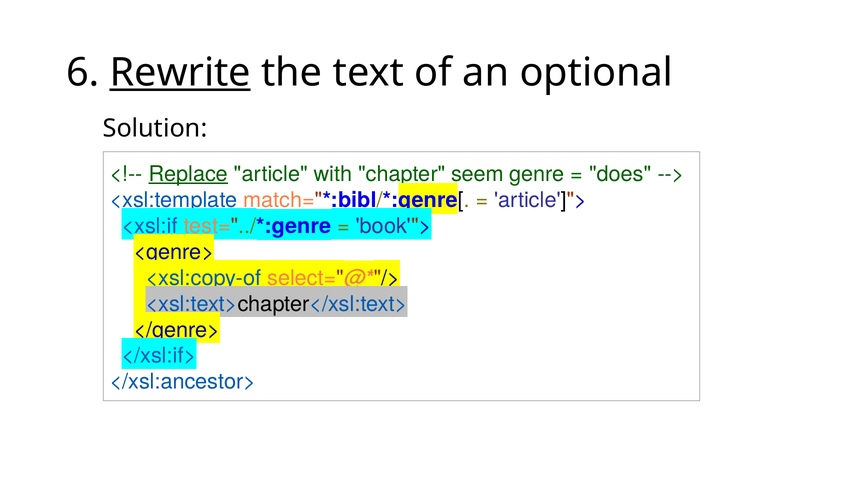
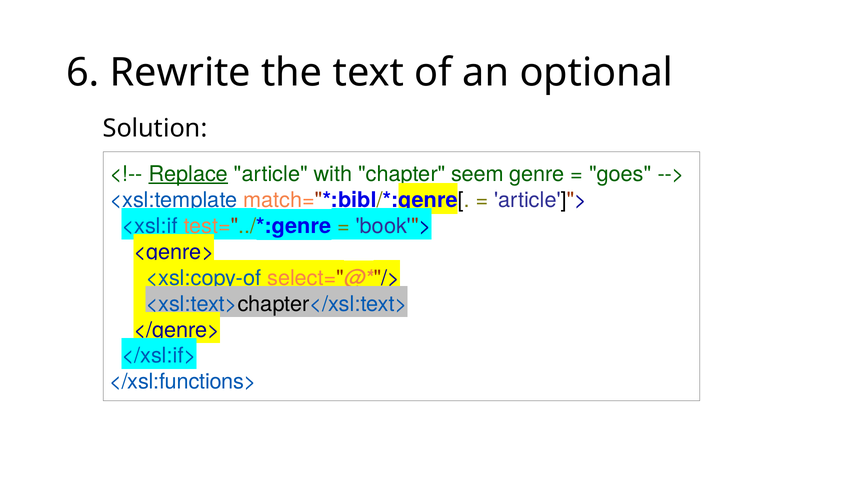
Rewrite underline: present -> none
does: does -> goes
</xsl:ancestor>: </xsl:ancestor> -> </xsl:functions>
